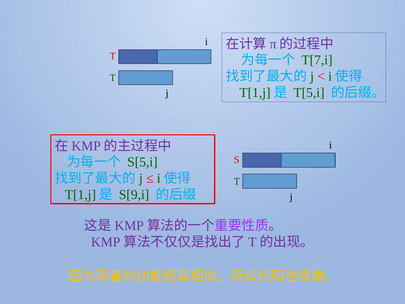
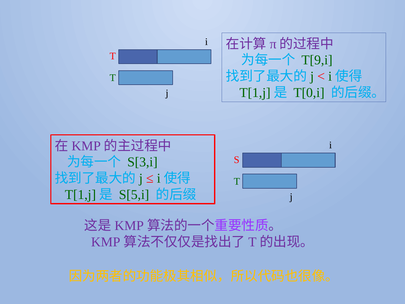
T[7,i: T[7,i -> T[9,i
T[5,i: T[5,i -> T[0,i
S[5,i: S[5,i -> S[3,i
S[9,i: S[9,i -> S[5,i
